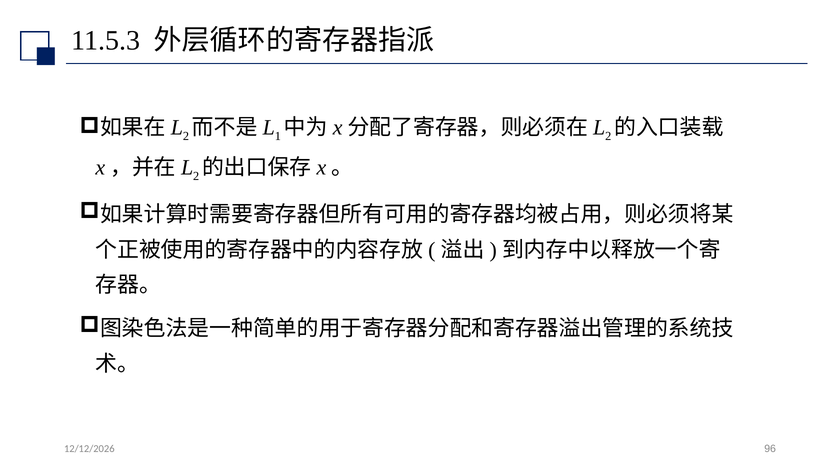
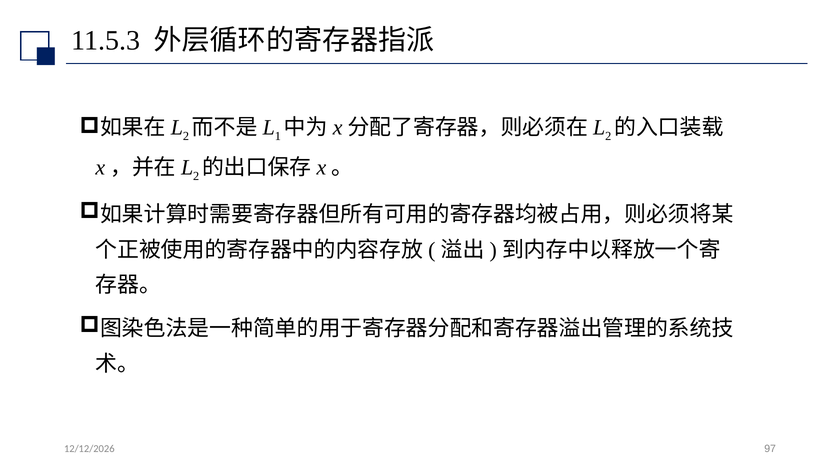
96: 96 -> 97
